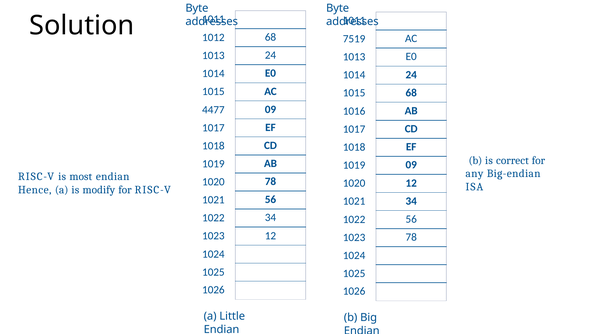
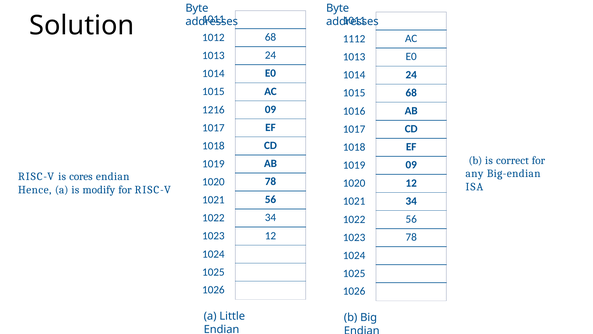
7519: 7519 -> 1112
4477: 4477 -> 1216
most: most -> cores
